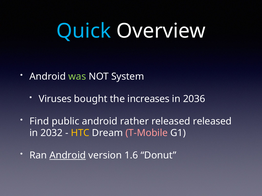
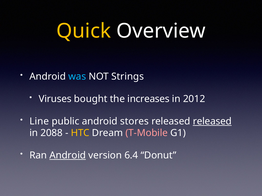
Quick colour: light blue -> yellow
was colour: light green -> light blue
System: System -> Strings
2036: 2036 -> 2012
Find: Find -> Line
rather: rather -> stores
released at (212, 122) underline: none -> present
2032: 2032 -> 2088
1.6: 1.6 -> 6.4
